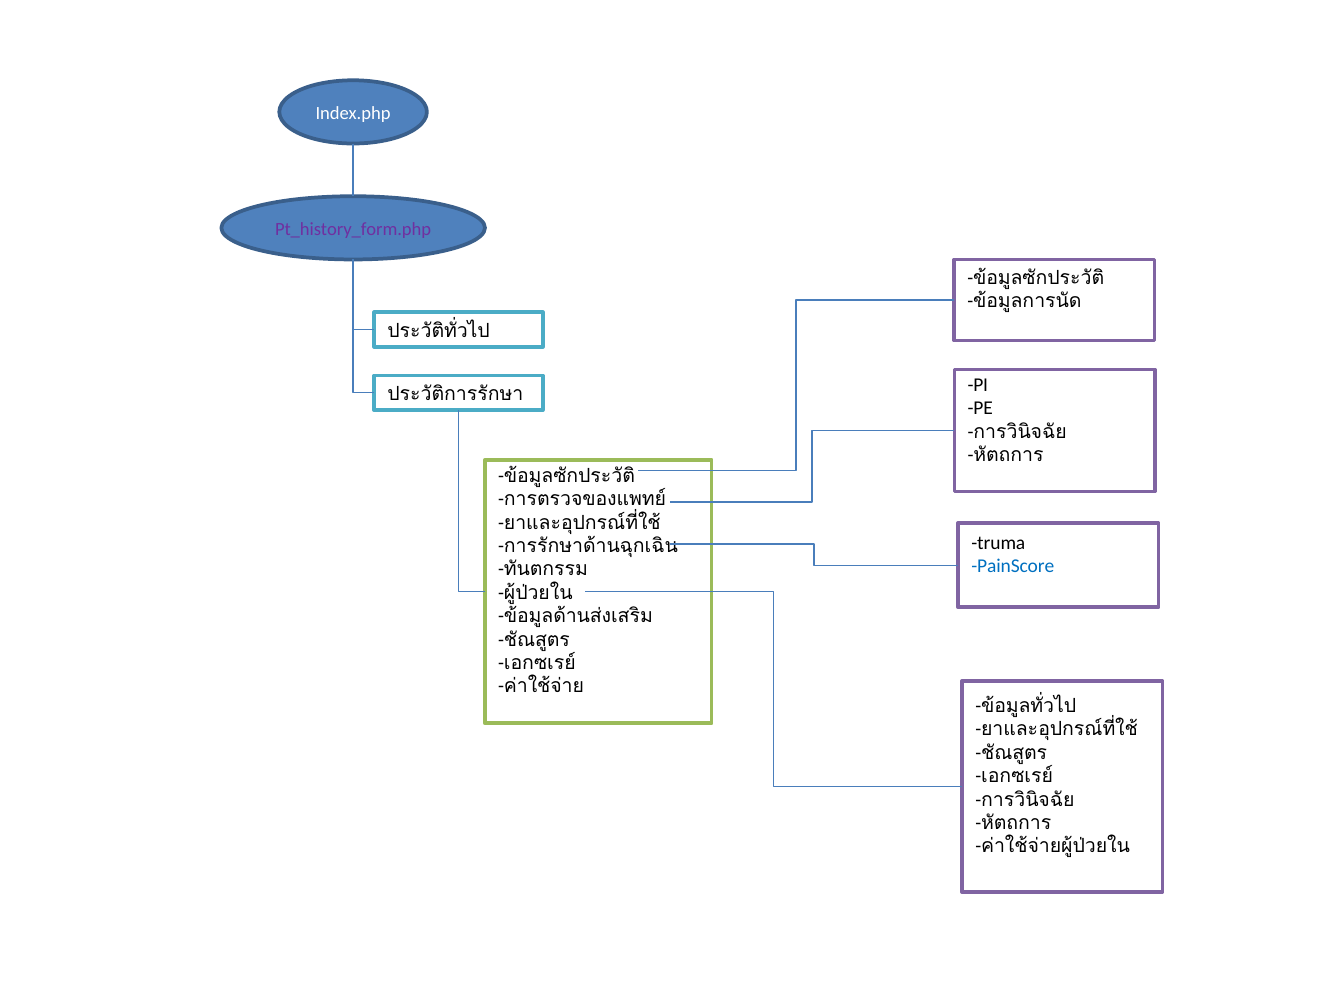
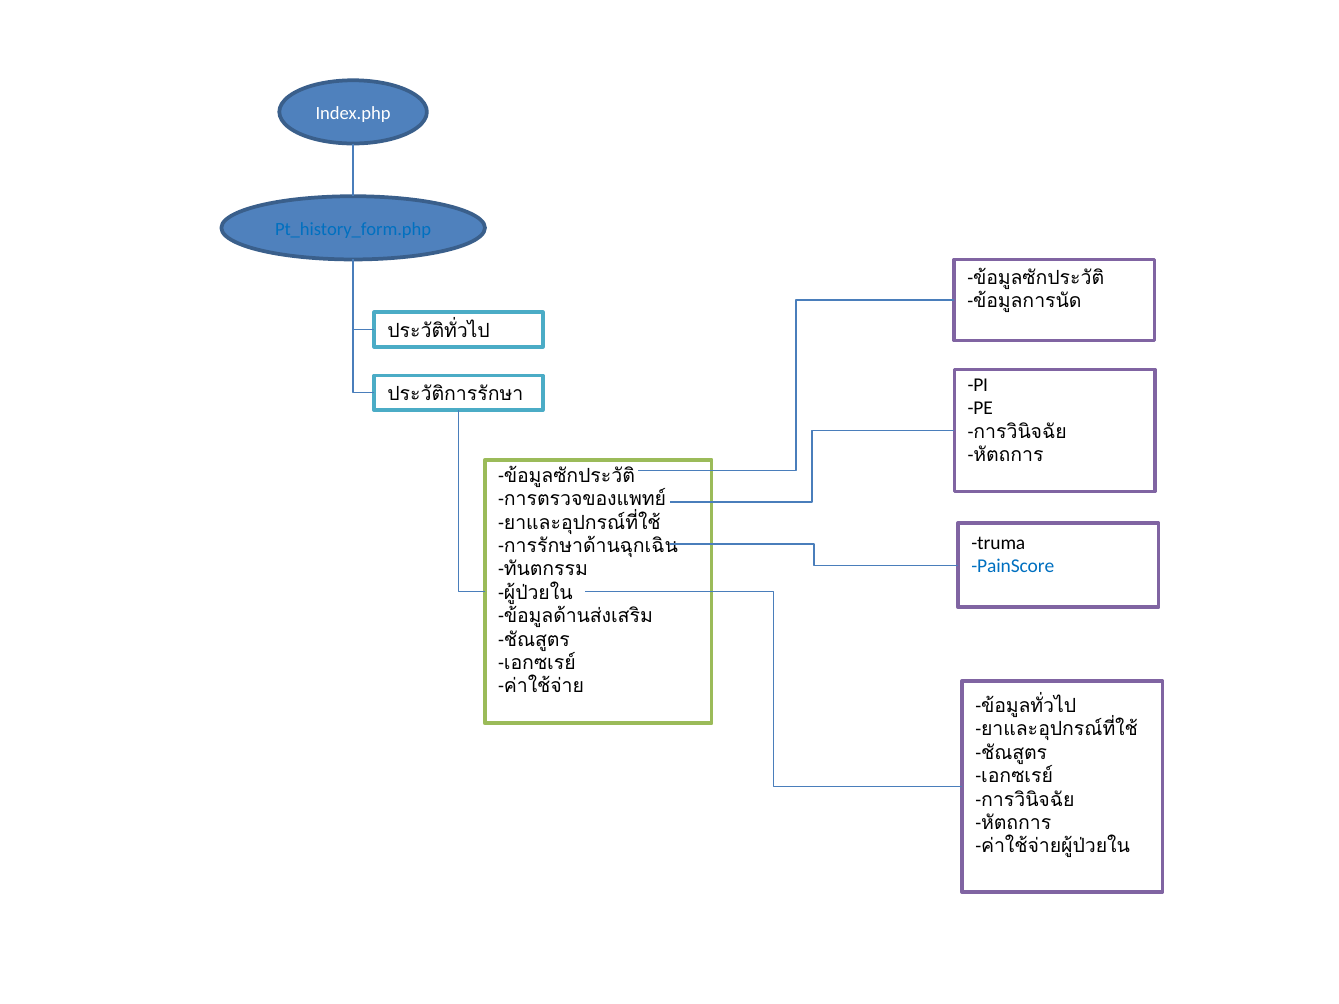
Pt_history_form.php colour: purple -> blue
